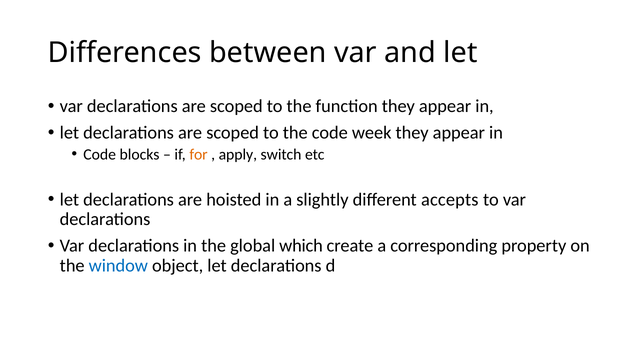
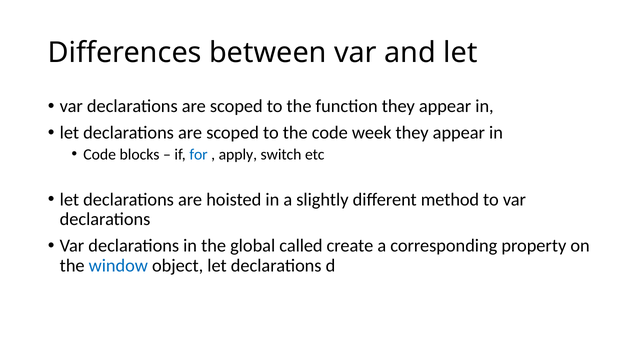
for colour: orange -> blue
accepts: accepts -> method
which: which -> called
